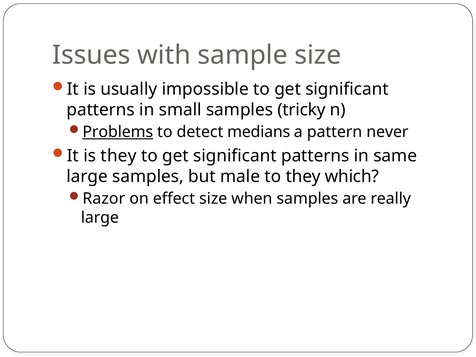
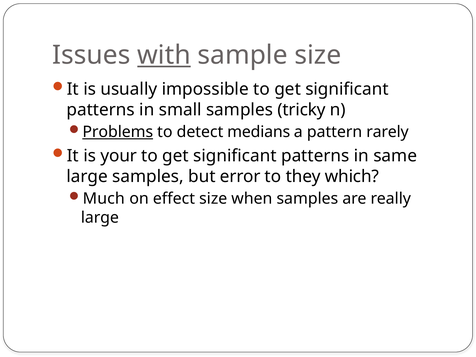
with underline: none -> present
never: never -> rarely
is they: they -> your
male: male -> error
Razor: Razor -> Much
